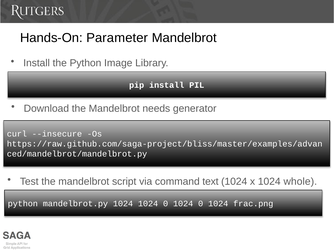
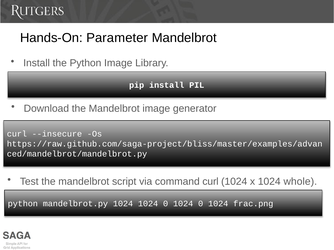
Mandelbrot needs: needs -> image
command text: text -> curl
